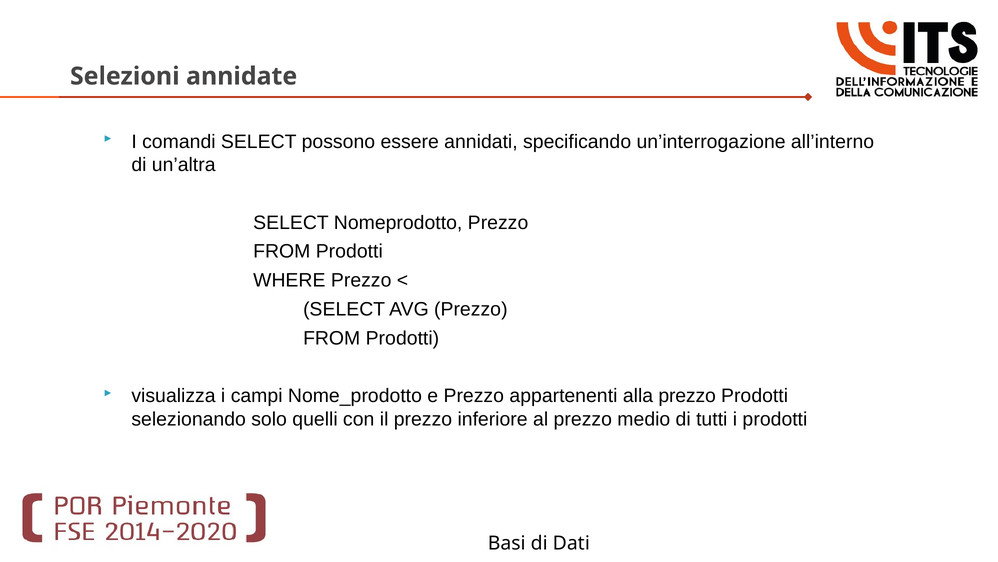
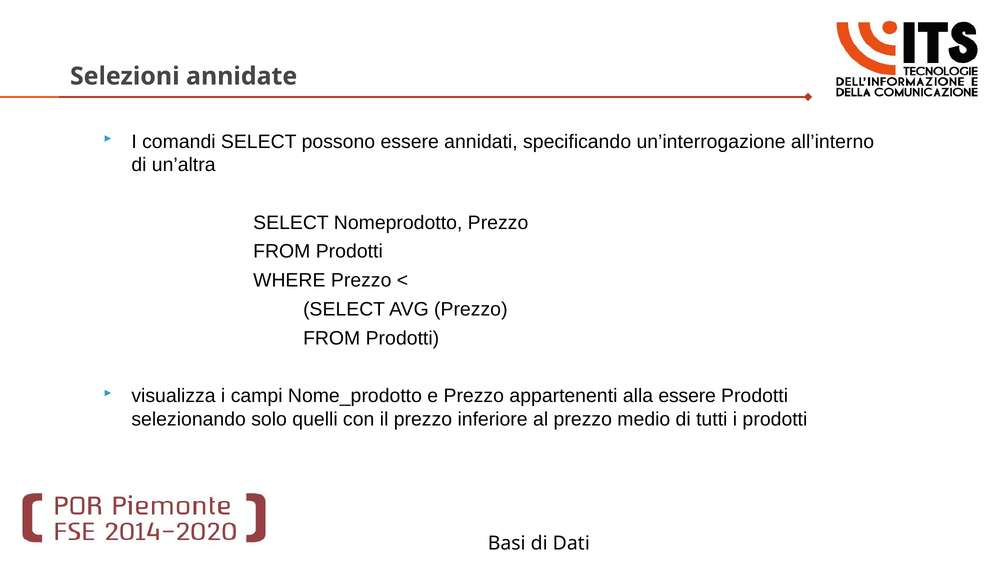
alla prezzo: prezzo -> essere
